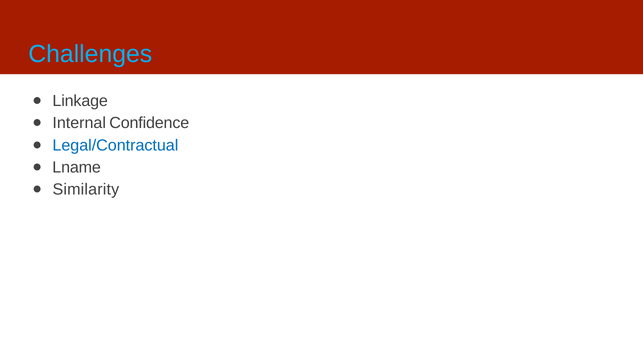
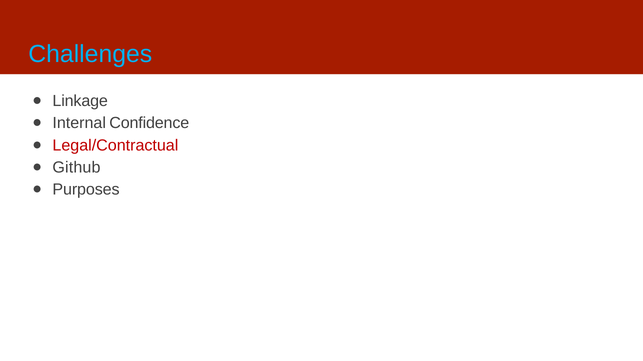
Legal/Contractual colour: blue -> red
Lname: Lname -> Github
Similarity: Similarity -> Purposes
